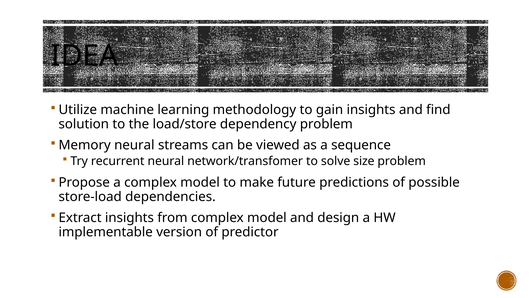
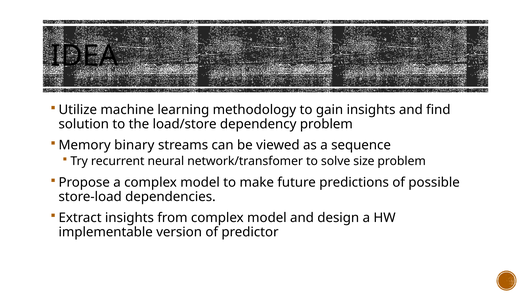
Memory neural: neural -> binary
